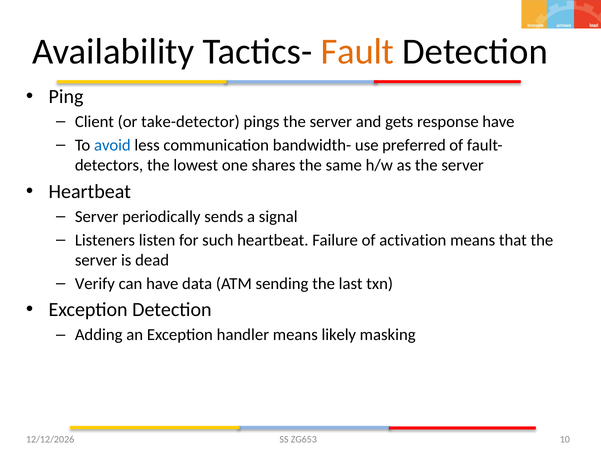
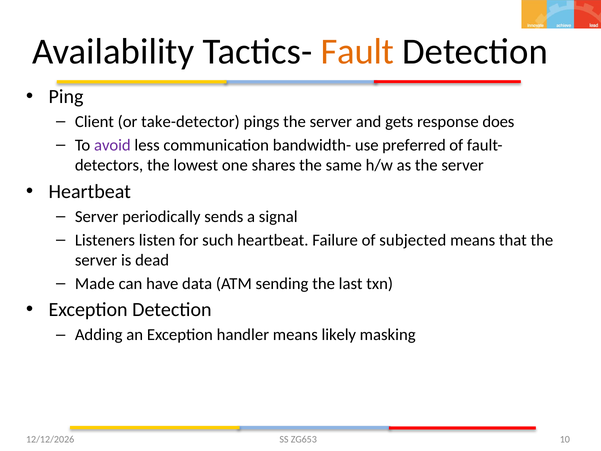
response have: have -> does
avoid colour: blue -> purple
activation: activation -> subjected
Verify: Verify -> Made
